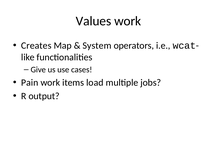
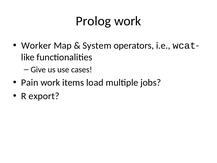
Values: Values -> Prolog
Creates: Creates -> Worker
output: output -> export
